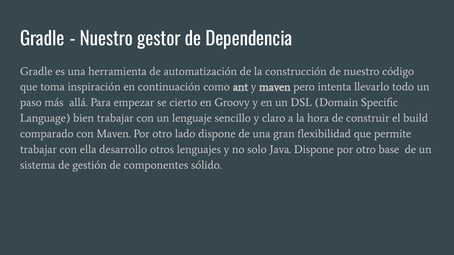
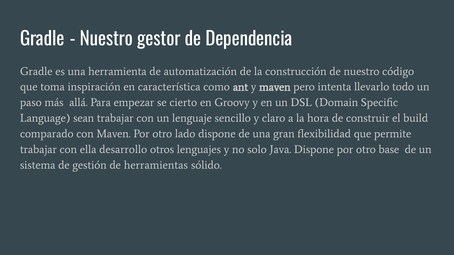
continuación: continuación -> característica
bien: bien -> sean
componentes: componentes -> herramientas
